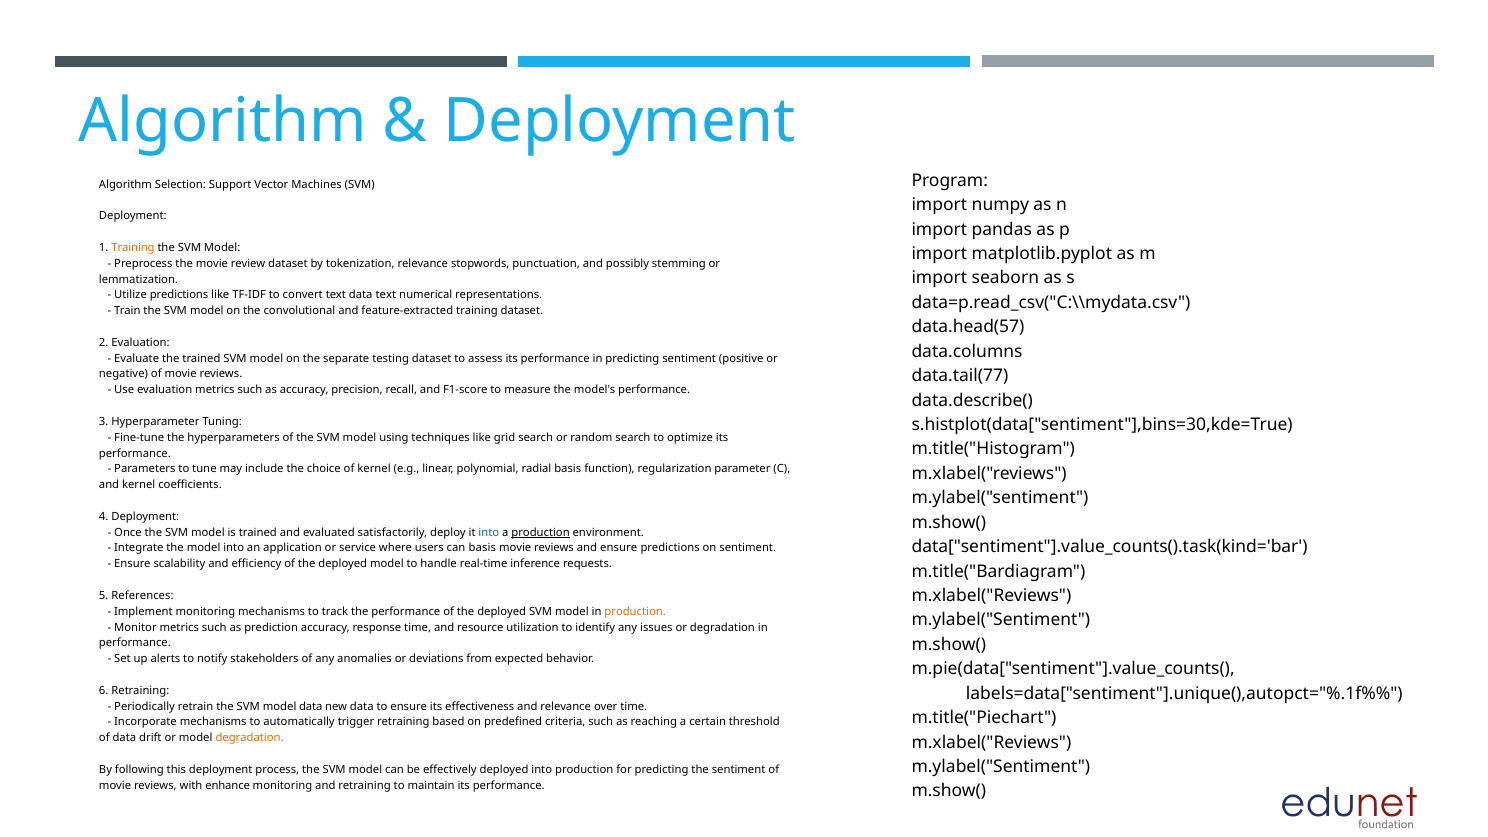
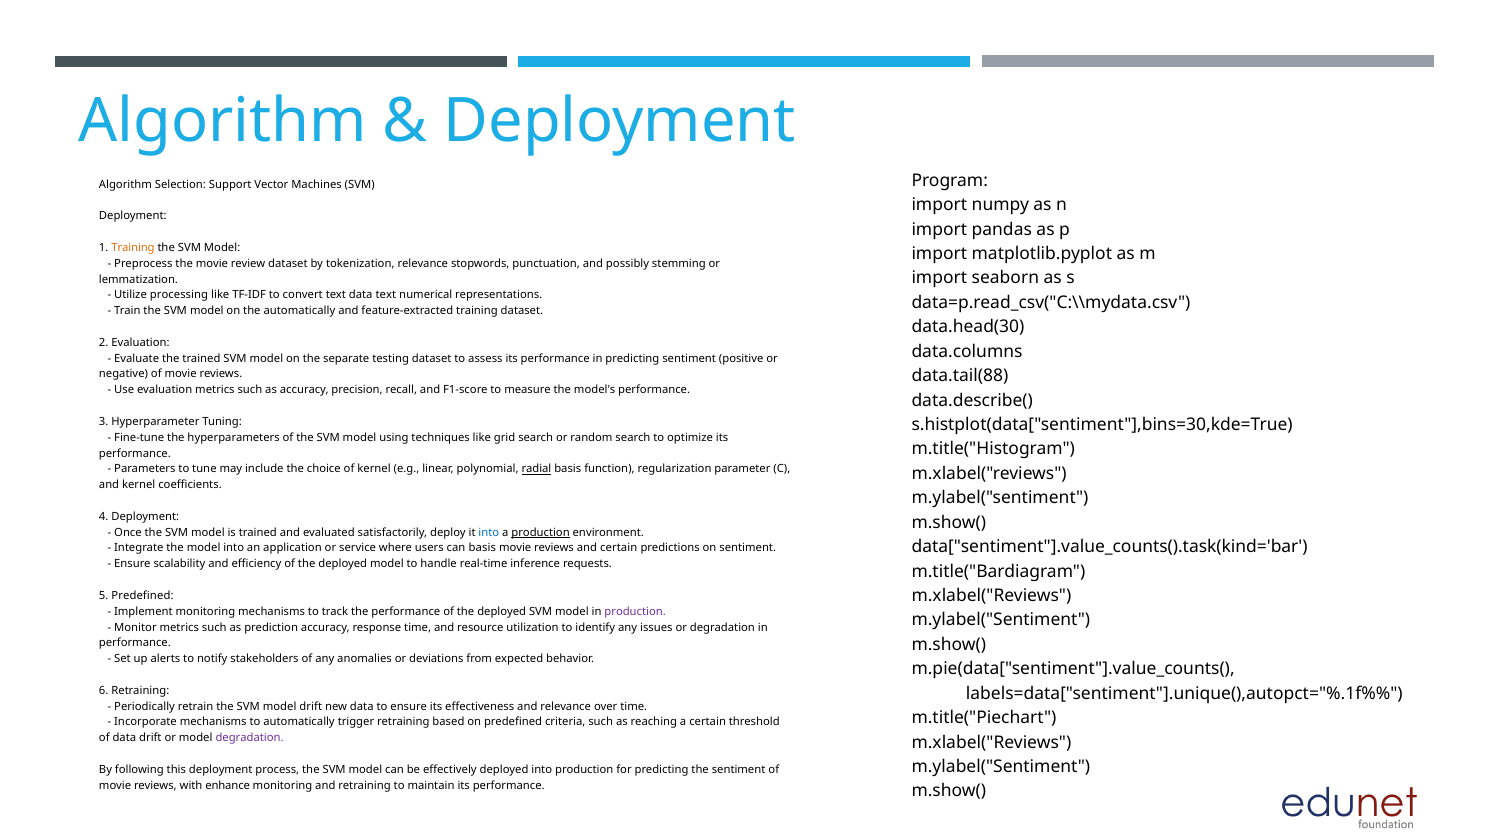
Utilize predictions: predictions -> processing
the convolutional: convolutional -> automatically
data.head(57: data.head(57 -> data.head(30
data.tail(77: data.tail(77 -> data.tail(88
radial underline: none -> present
and ensure: ensure -> certain
5 References: References -> Predefined
production at (635, 611) colour: orange -> purple
model data: data -> drift
degradation at (250, 738) colour: orange -> purple
